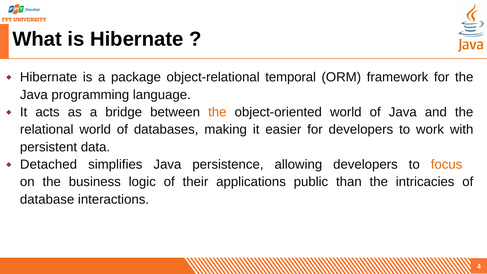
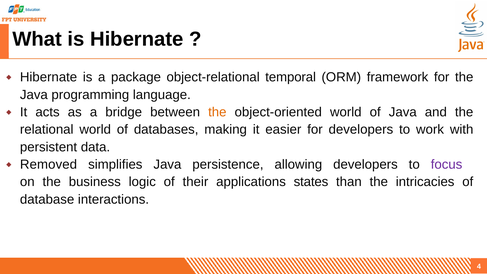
Detached: Detached -> Removed
focus colour: orange -> purple
public: public -> states
